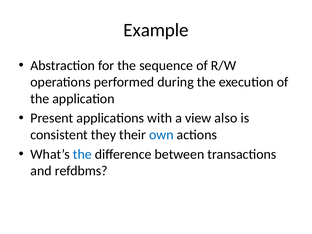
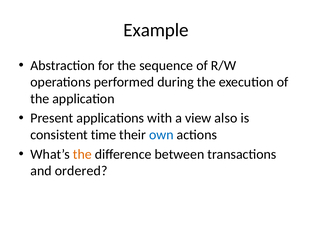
they: they -> time
the at (82, 154) colour: blue -> orange
refdbms: refdbms -> ordered
